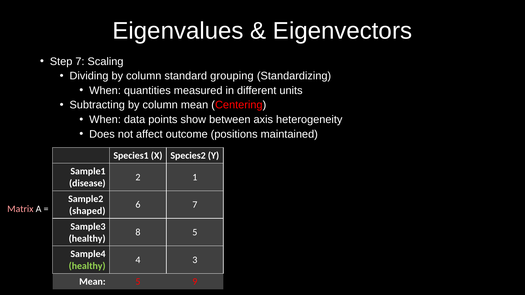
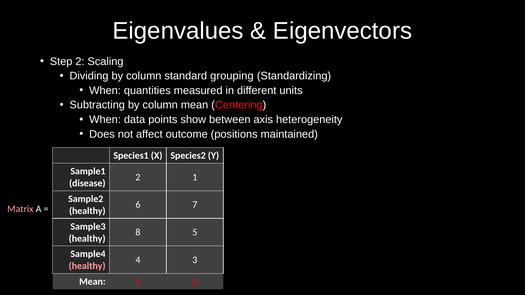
Step 7: 7 -> 2
shaped at (87, 211): shaped -> healthy
healthy at (87, 266) colour: light green -> pink
5 9: 9 -> 6
